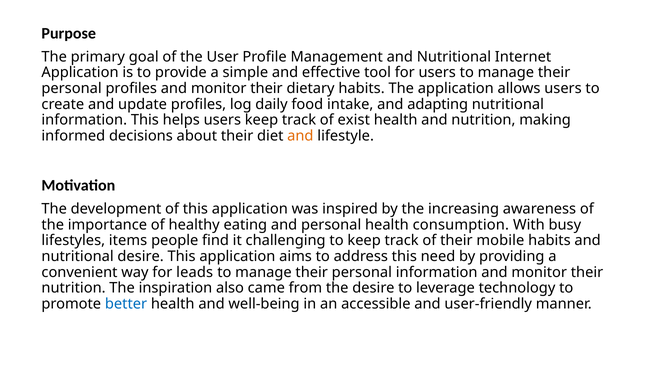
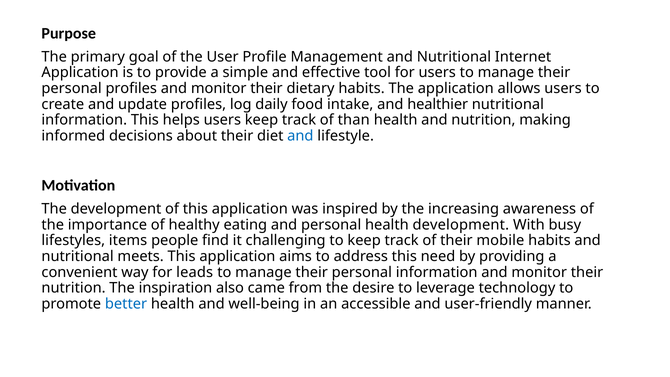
adapting: adapting -> healthier
exist: exist -> than
and at (300, 136) colour: orange -> blue
health consumption: consumption -> development
nutritional desire: desire -> meets
